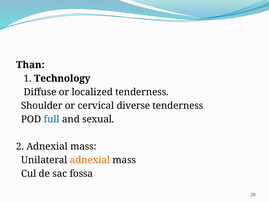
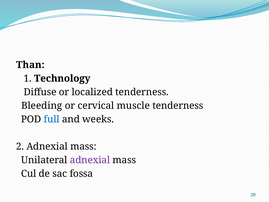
Shoulder: Shoulder -> Bleeding
diverse: diverse -> muscle
sexual: sexual -> weeks
adnexial at (90, 160) colour: orange -> purple
